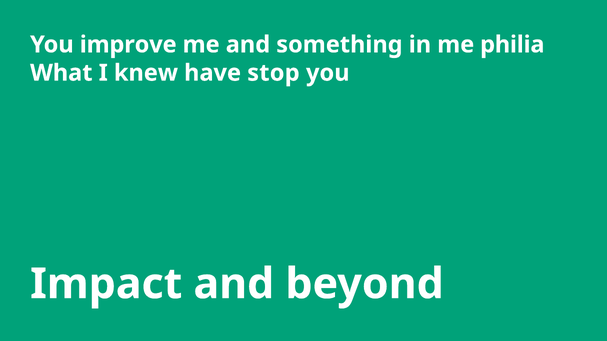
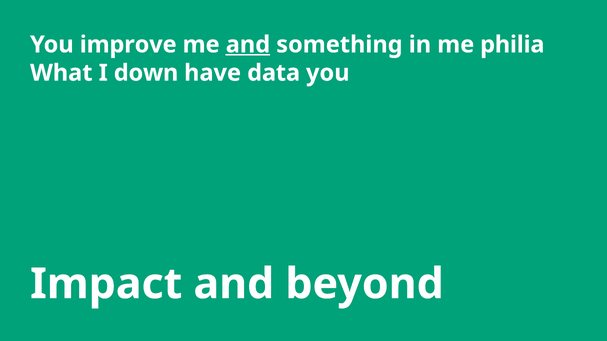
and at (248, 45) underline: none -> present
knew: knew -> down
stop: stop -> data
